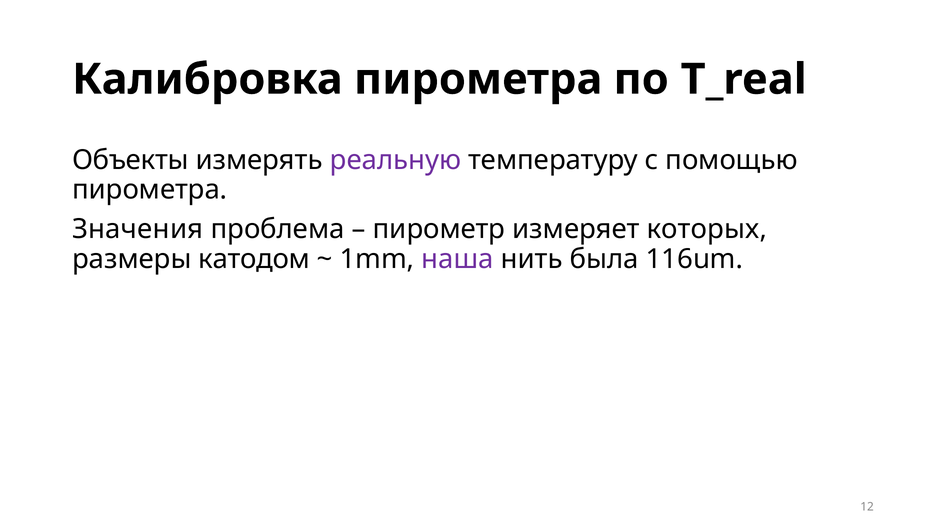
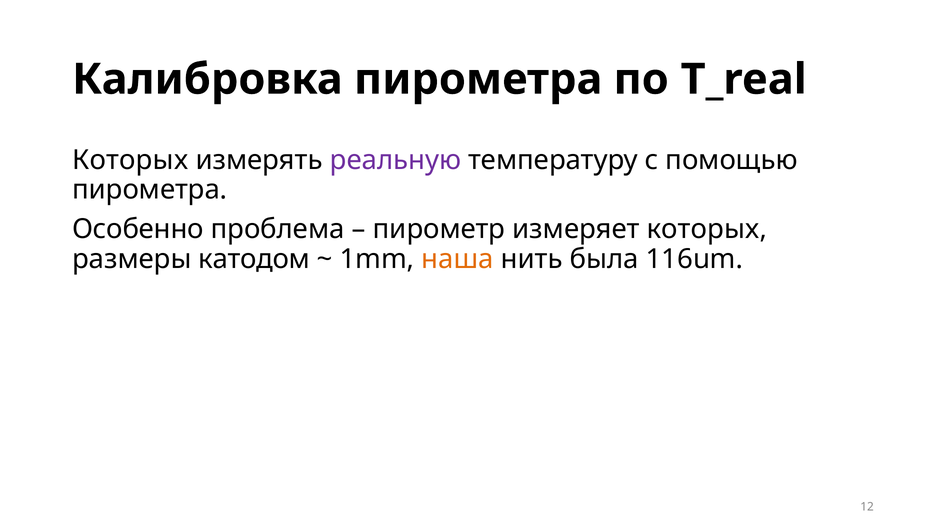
Объекты at (130, 160): Объекты -> Которых
Значения: Значения -> Особенно
наша colour: purple -> orange
